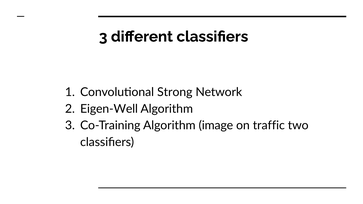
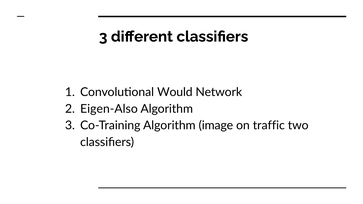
Strong: Strong -> Would
Eigen-Well: Eigen-Well -> Eigen-Also
